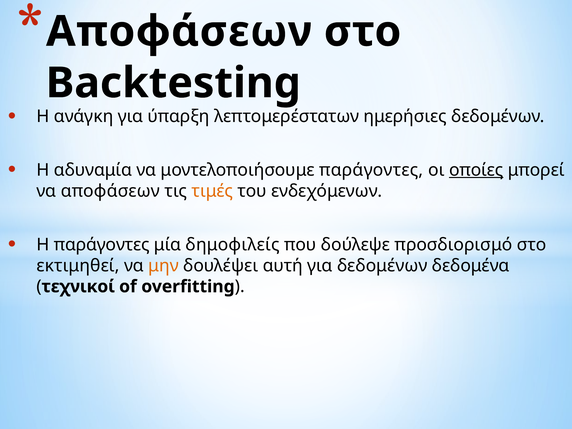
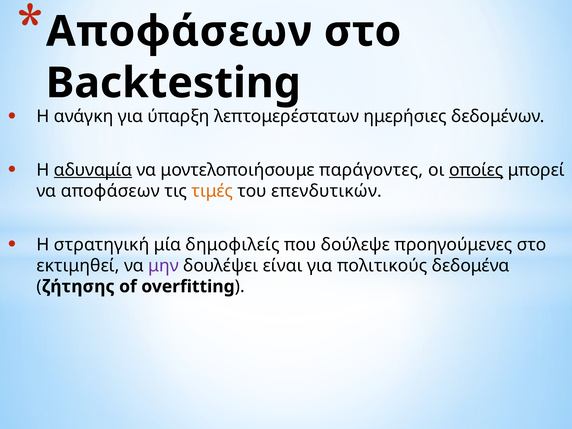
αδυναμία underline: none -> present
ενδεχόμενων: ενδεχόμενων -> επενδυτικών
Η παράγοντες: παράγοντες -> στρατηγική
προσδιορισμό: προσδιορισμό -> προηγούμενες
μην colour: orange -> purple
αυτή: αυτή -> είναι
για δεδομένων: δεδομένων -> πολιτικούς
τεχνικοί: τεχνικοί -> ζήτησης
